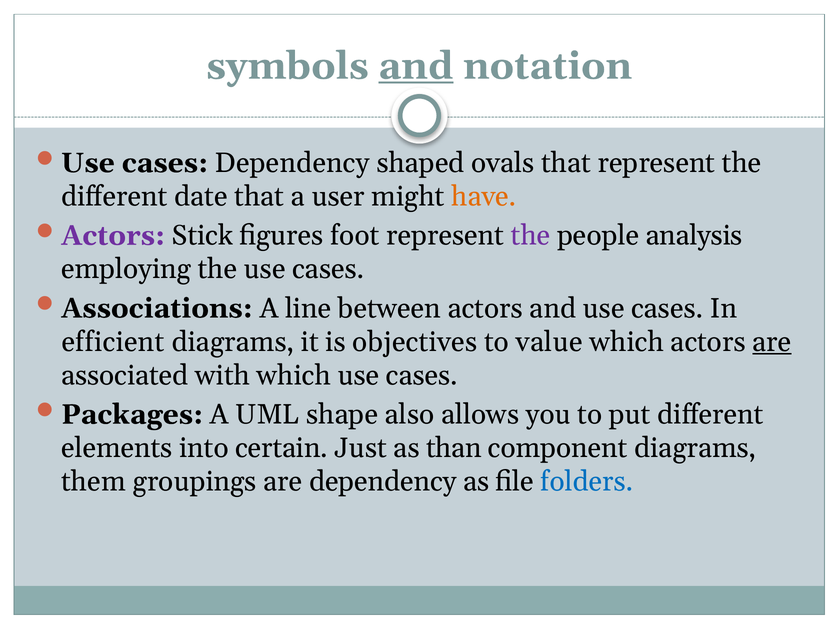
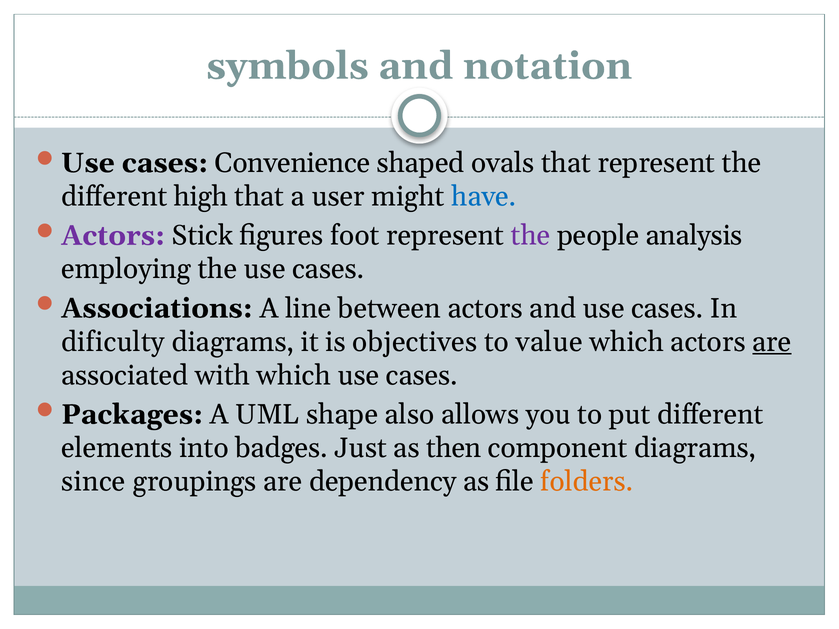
and at (416, 66) underline: present -> none
cases Dependency: Dependency -> Convenience
date: date -> high
have colour: orange -> blue
efficient: efficient -> dificulty
certain: certain -> badges
than: than -> then
them: them -> since
folders colour: blue -> orange
